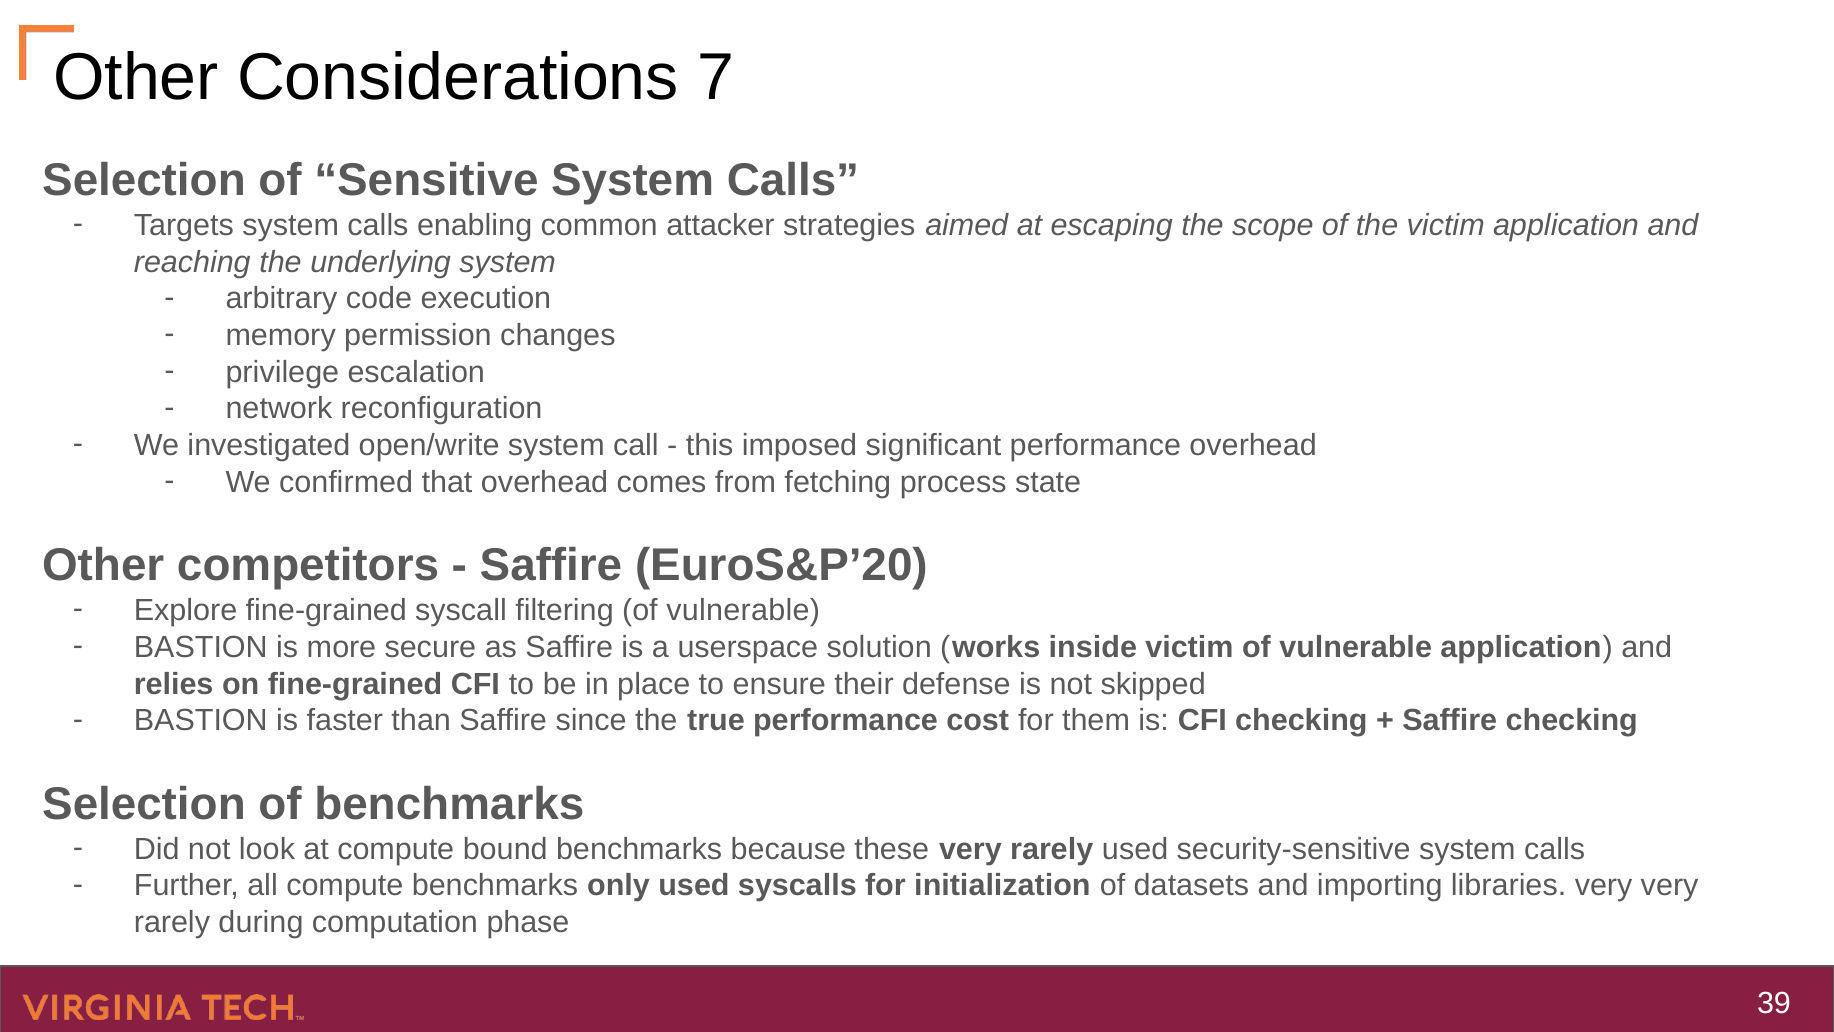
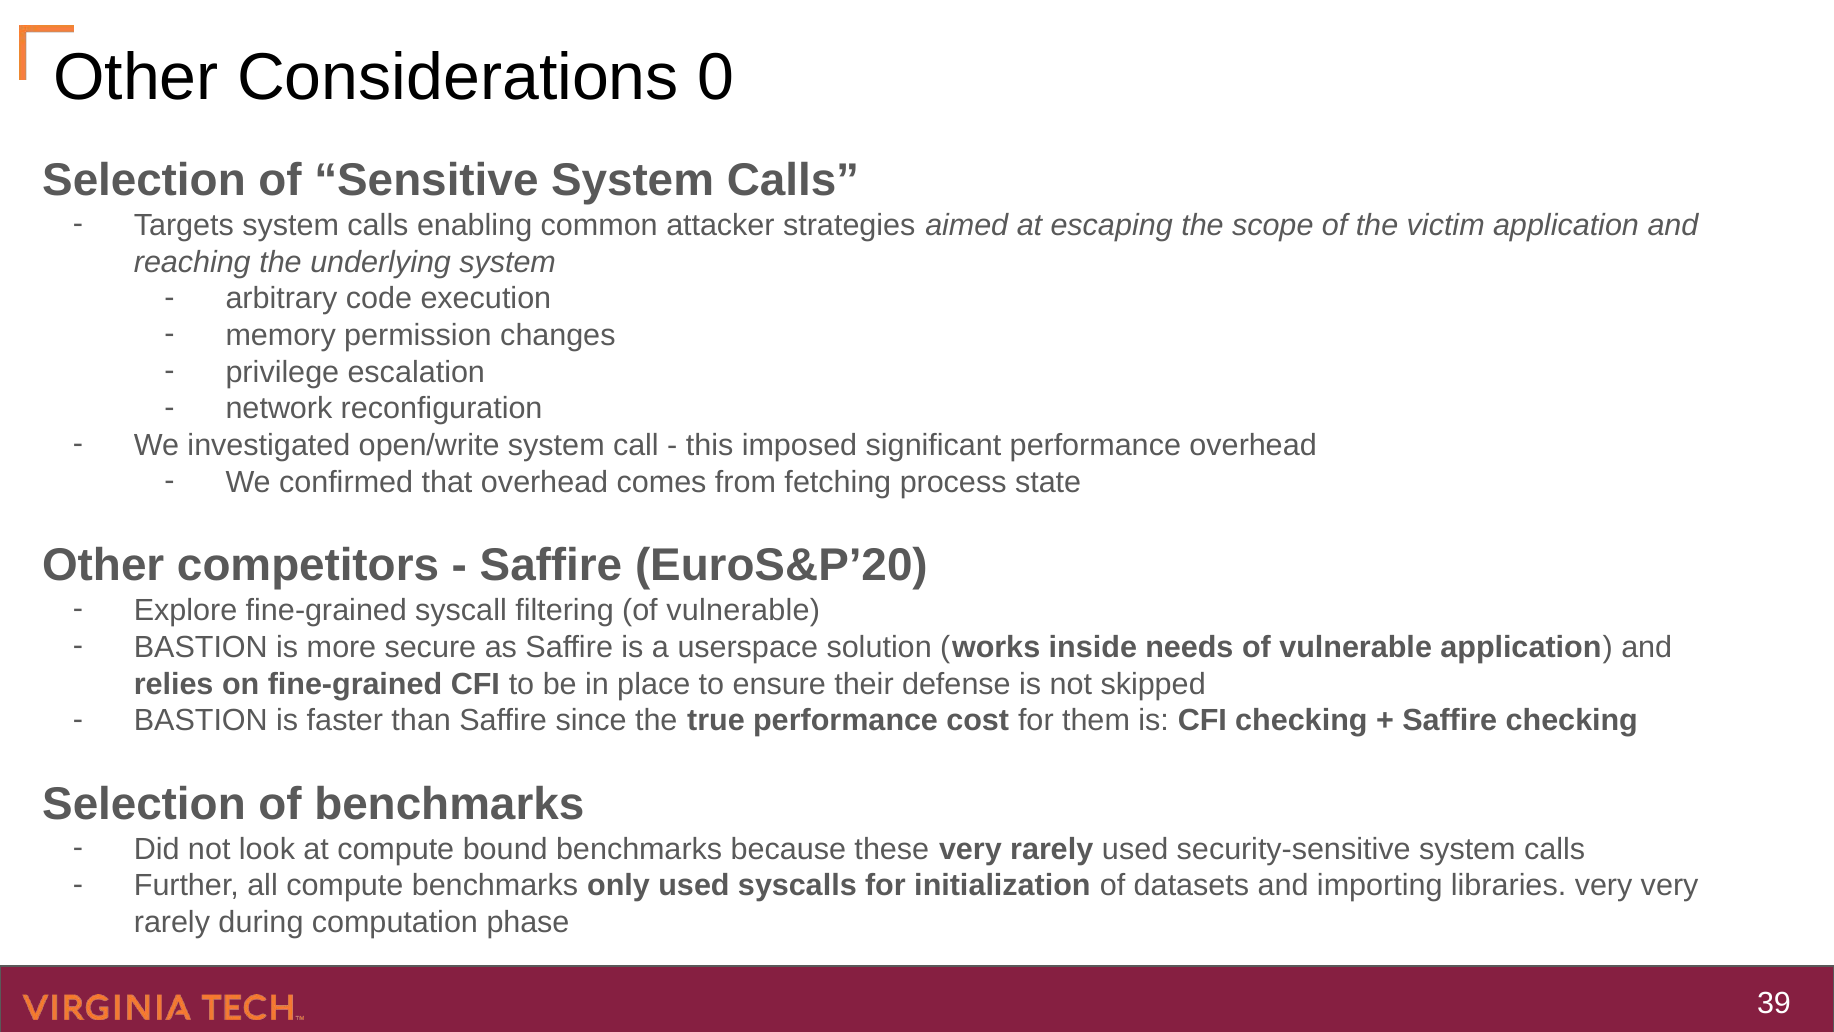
7: 7 -> 0
inside victim: victim -> needs
